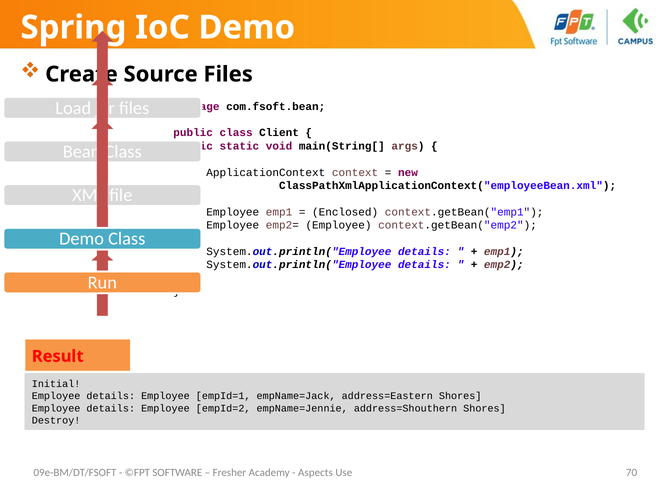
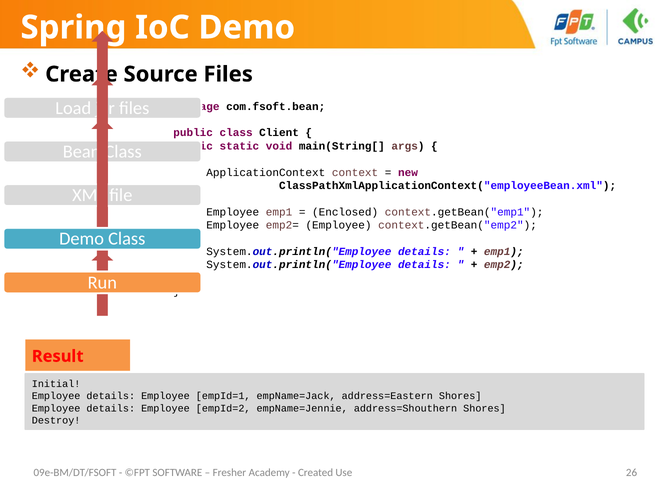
Aspects: Aspects -> Created
70: 70 -> 26
